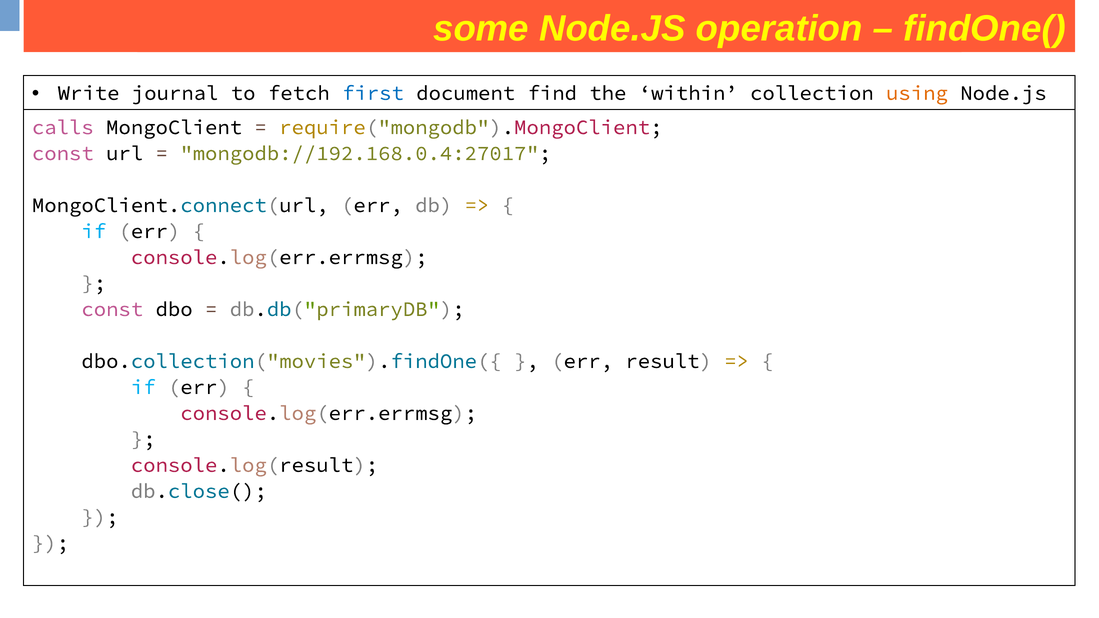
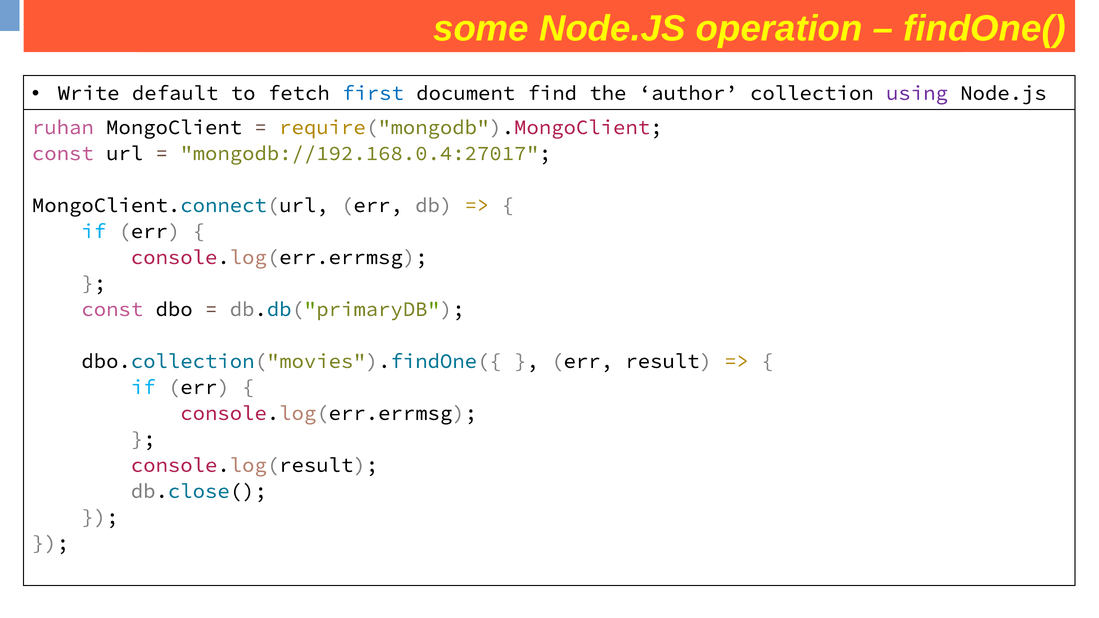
journal: journal -> default
within: within -> author
using colour: orange -> purple
calls: calls -> ruhan
